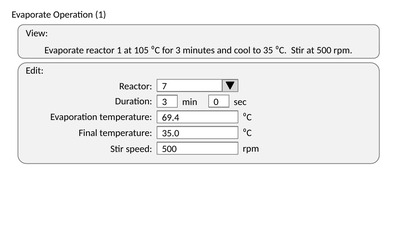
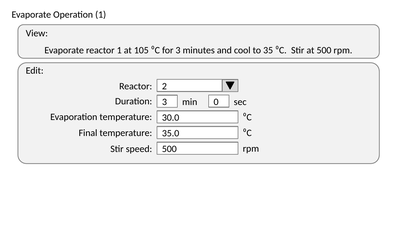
7: 7 -> 2
69.4: 69.4 -> 30.0
